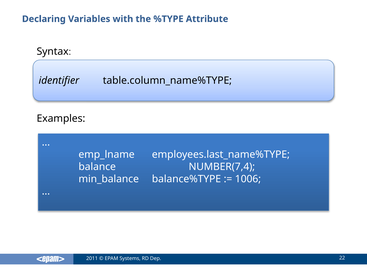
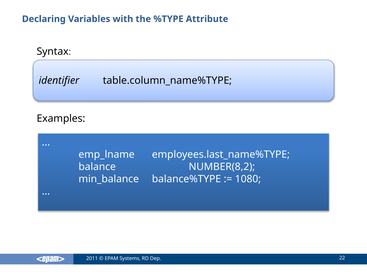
NUMBER(7,4: NUMBER(7,4 -> NUMBER(8,2
1006: 1006 -> 1080
